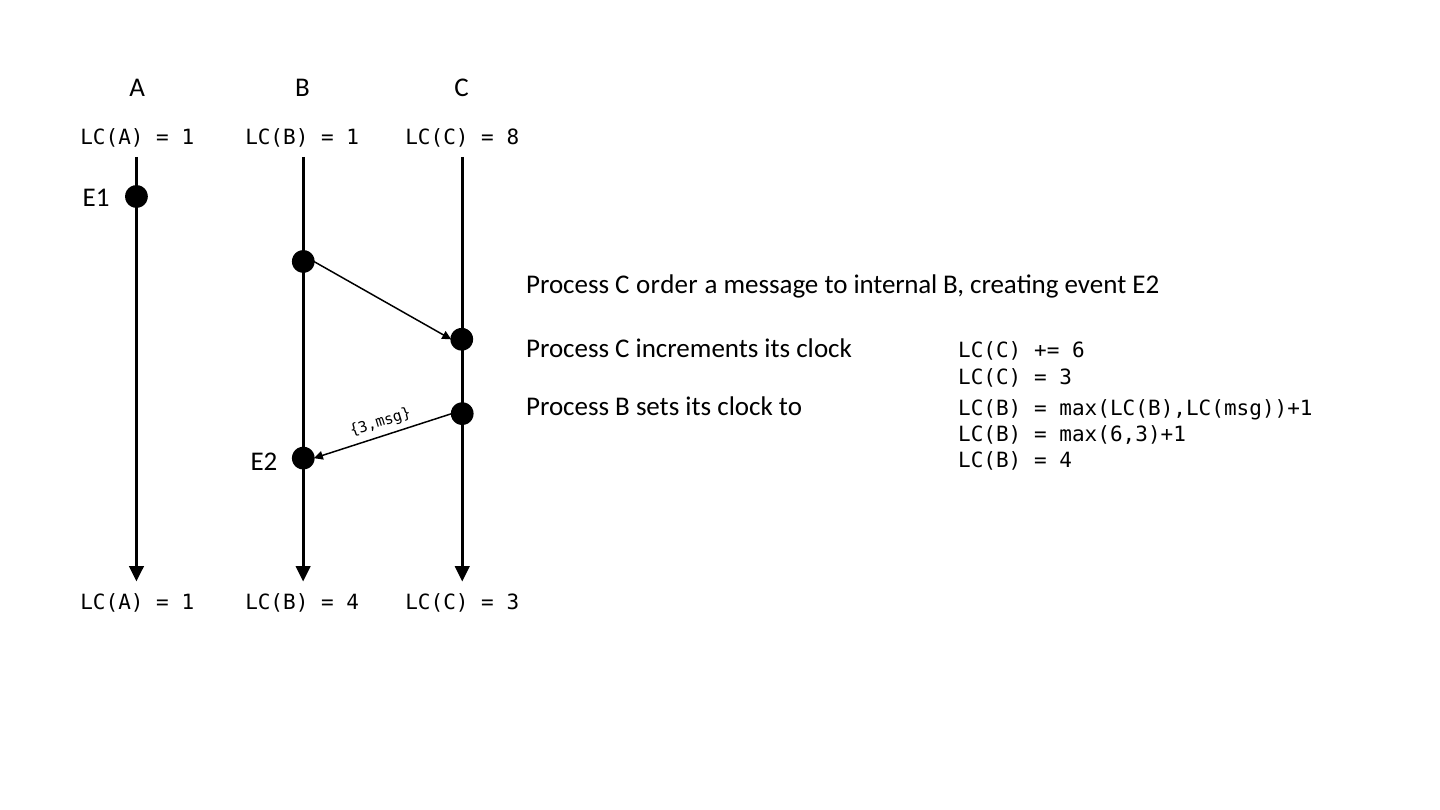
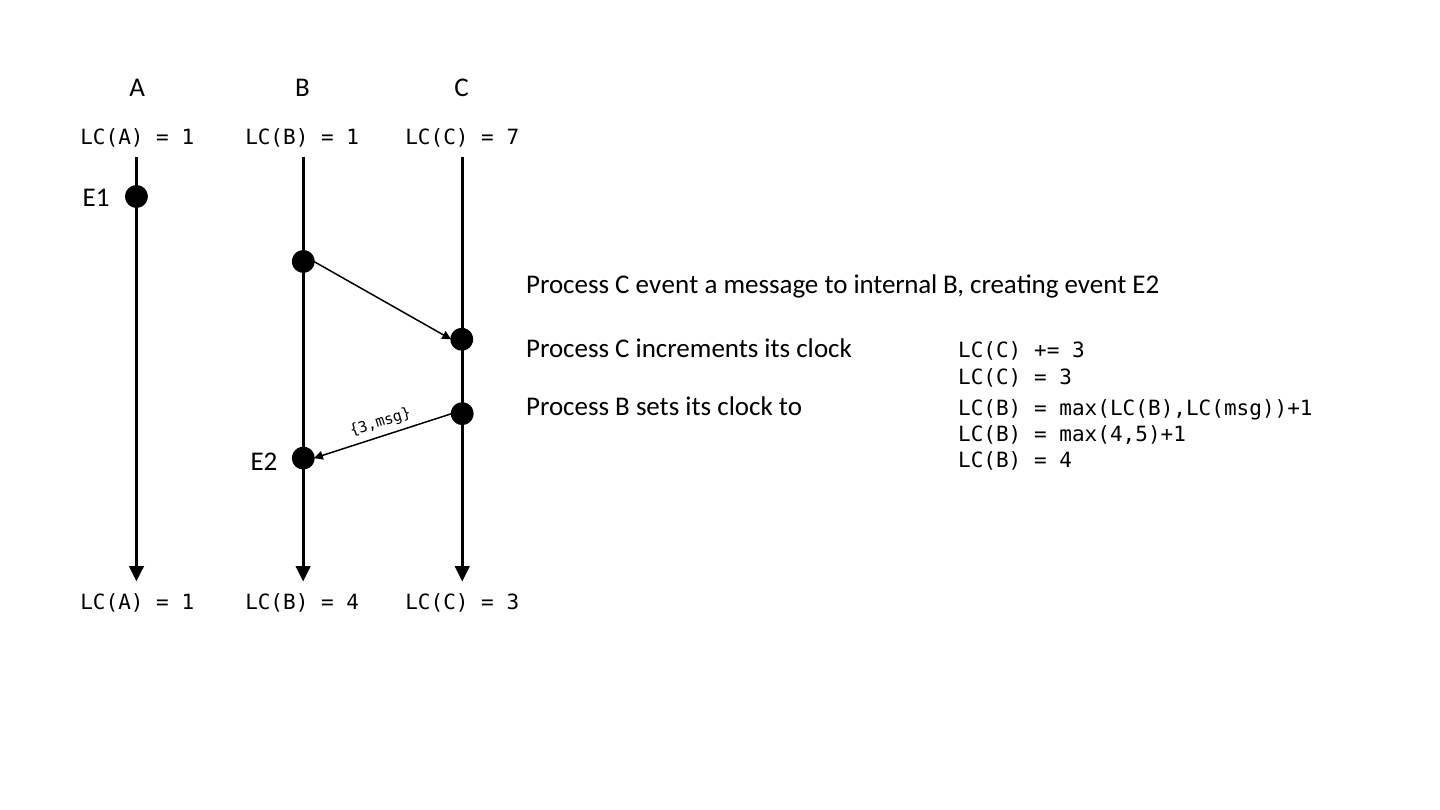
8: 8 -> 7
C order: order -> event
6 at (1078, 351): 6 -> 3
max(6,3)+1: max(6,3)+1 -> max(4,5)+1
